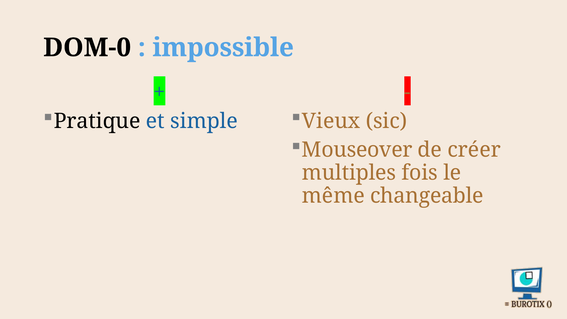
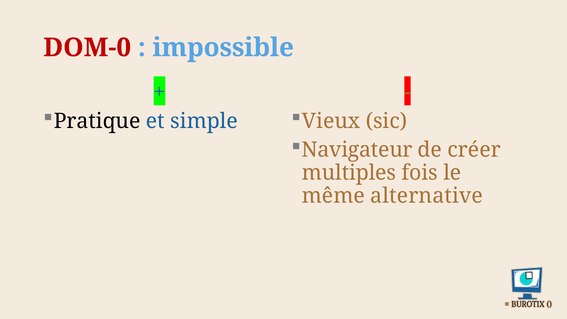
DOM-0 colour: black -> red
Mouseover: Mouseover -> Navigateur
changeable: changeable -> alternative
